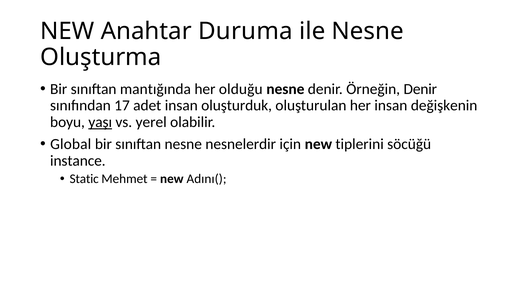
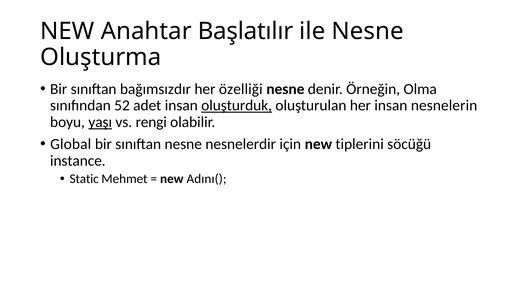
Duruma: Duruma -> Başlatılır
mantığında: mantığında -> bağımsızdır
olduğu: olduğu -> özelliği
Örneğin Denir: Denir -> Olma
17: 17 -> 52
oluşturduk underline: none -> present
değişkenin: değişkenin -> nesnelerin
yerel: yerel -> rengi
